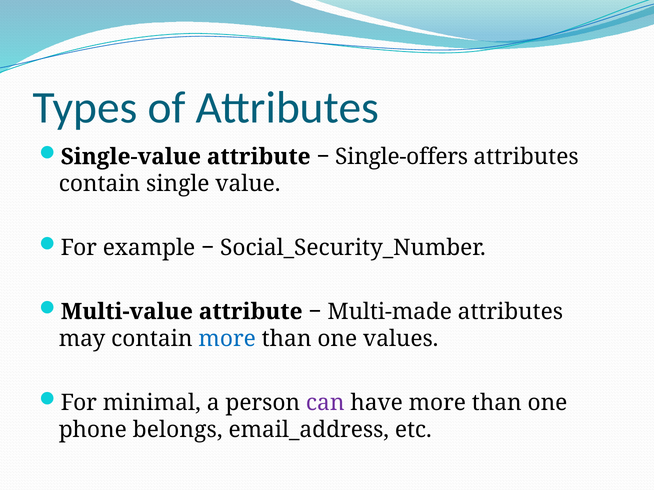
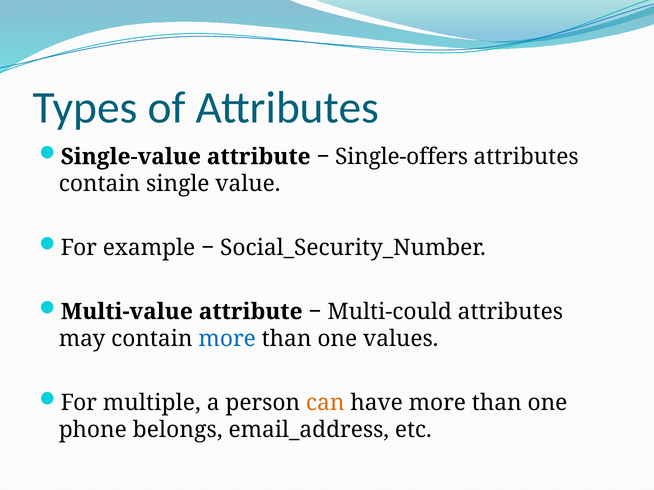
Multi-made: Multi-made -> Multi-could
minimal: minimal -> multiple
can colour: purple -> orange
